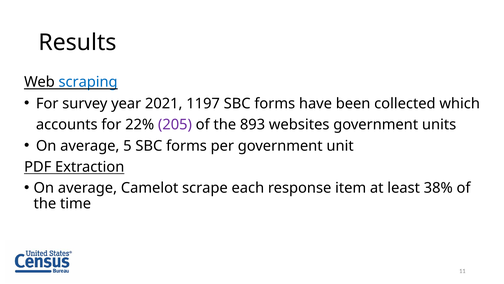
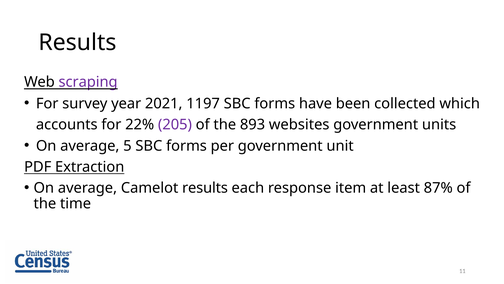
scraping colour: blue -> purple
Camelot scrape: scrape -> results
38%: 38% -> 87%
